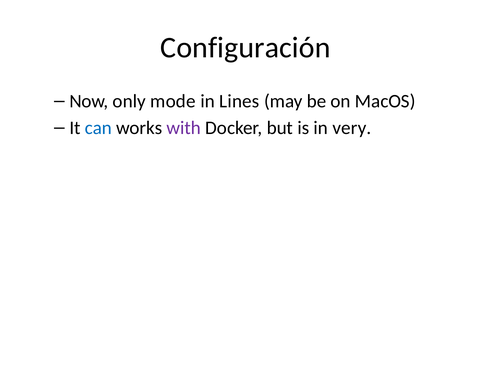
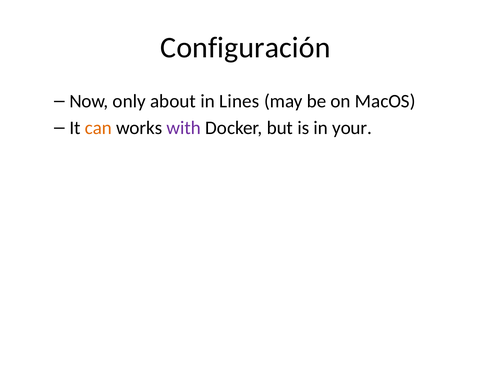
mode: mode -> about
can colour: blue -> orange
very: very -> your
